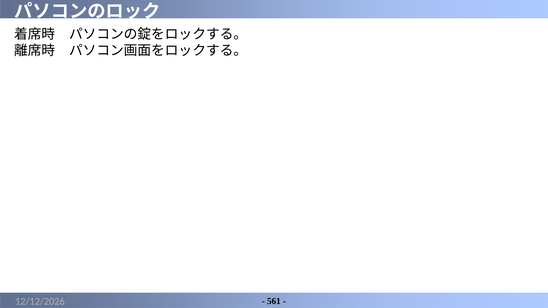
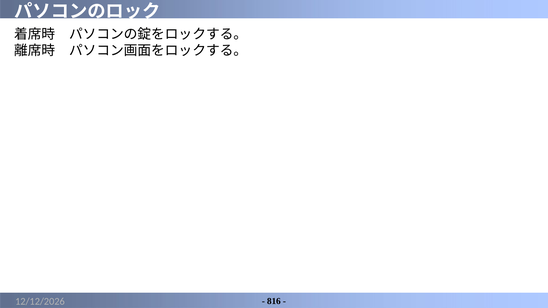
561: 561 -> 816
